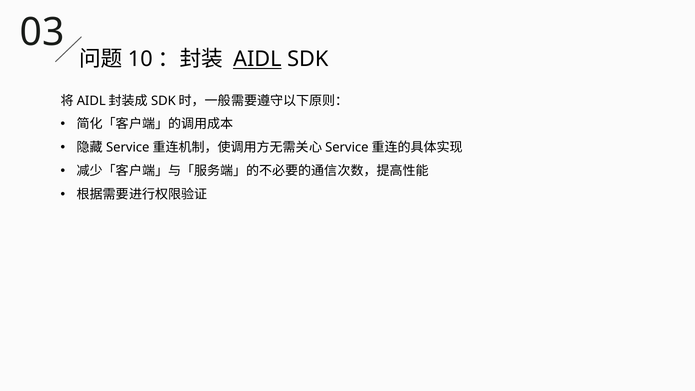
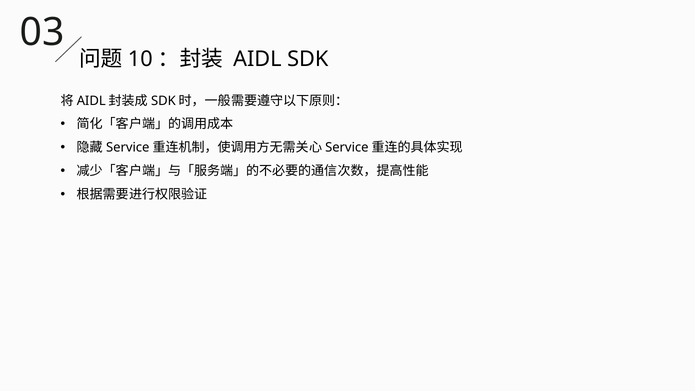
AIDL underline: present -> none
